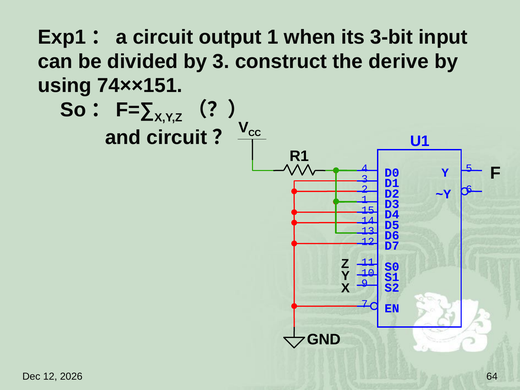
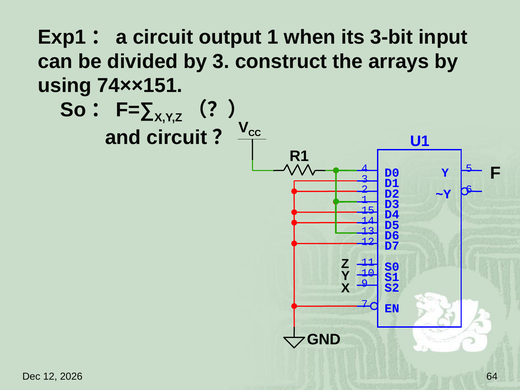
derive: derive -> arrays
